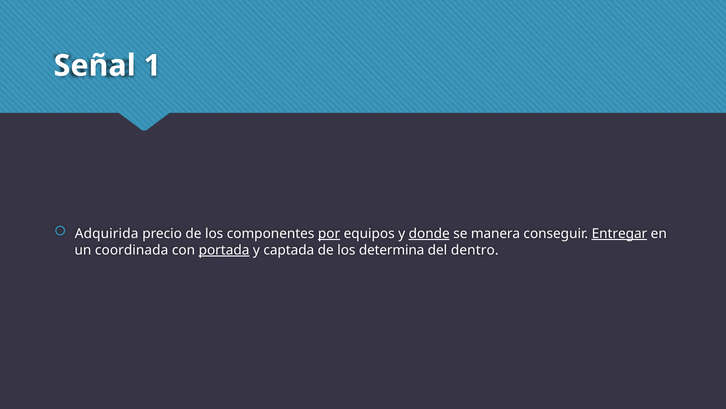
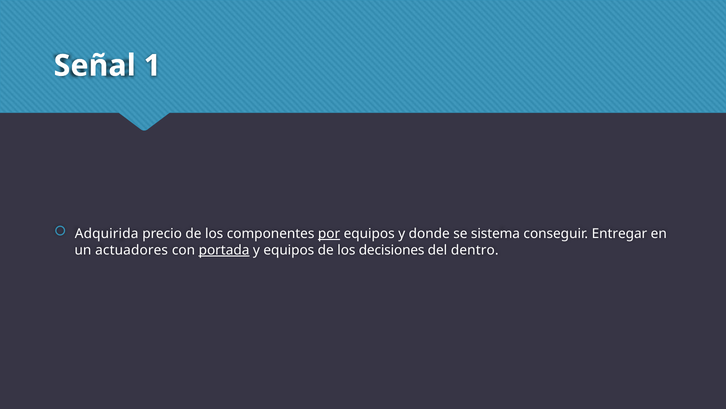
donde underline: present -> none
manera: manera -> sistema
Entregar underline: present -> none
coordinada: coordinada -> actuadores
y captada: captada -> equipos
determina: determina -> decisiones
